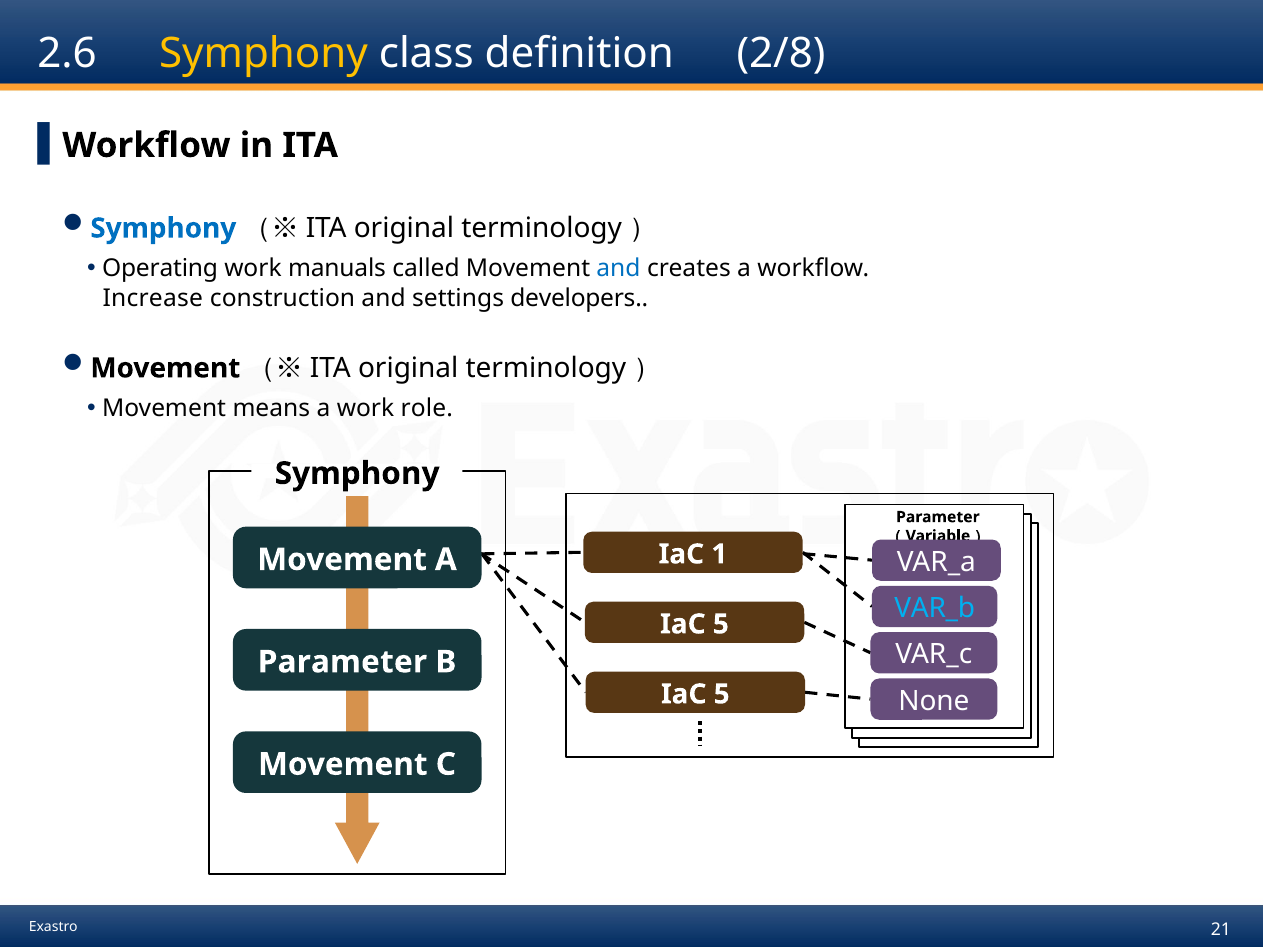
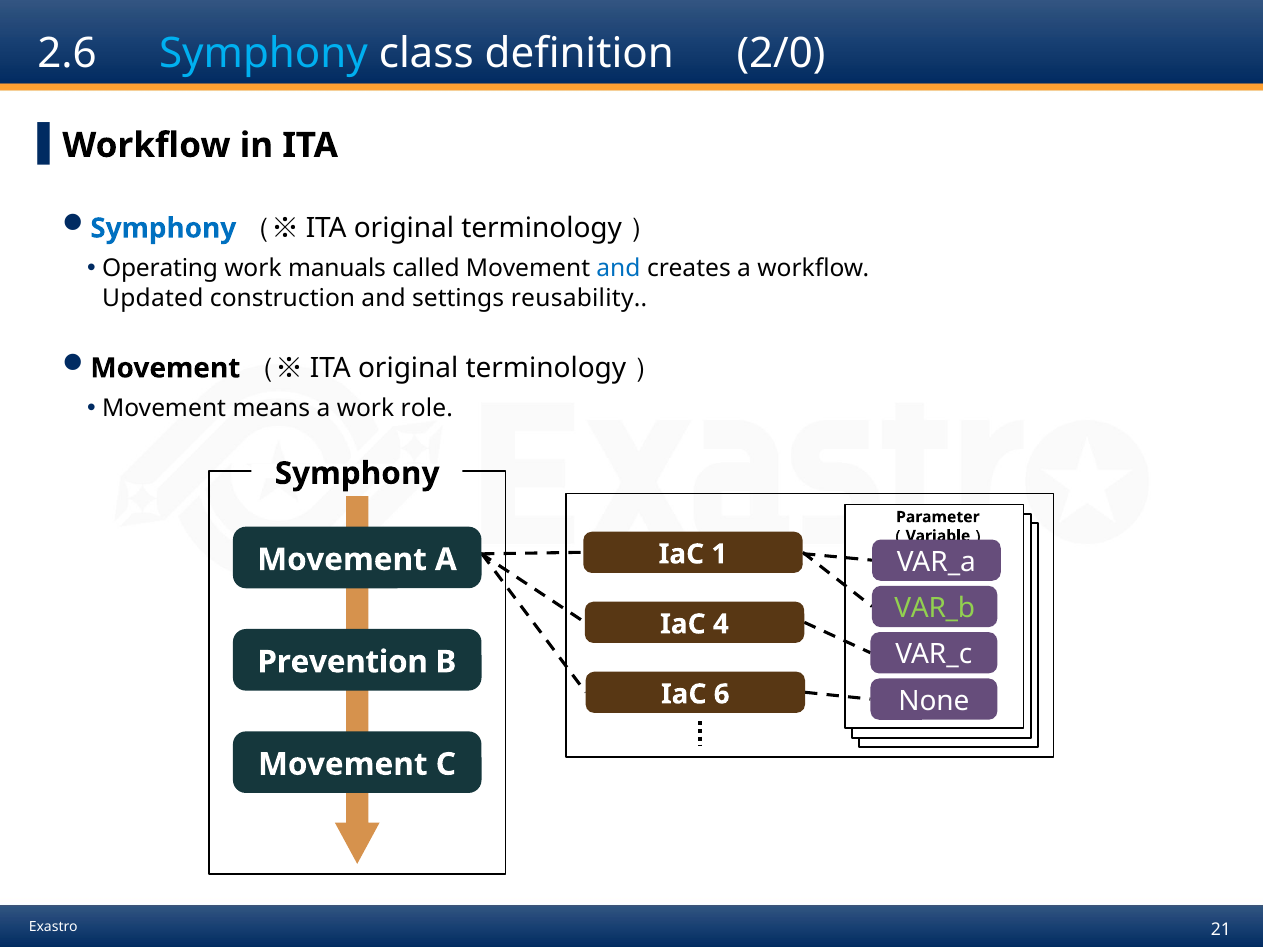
Symphony at (264, 54) colour: yellow -> light blue
2/8: 2/8 -> 2/0
Increase: Increase -> Updated
developers: developers -> reusability
VAR_b colour: light blue -> light green
5 at (721, 624): 5 -> 4
Parameter at (342, 662): Parameter -> Prevention
5 at (722, 694): 5 -> 6
